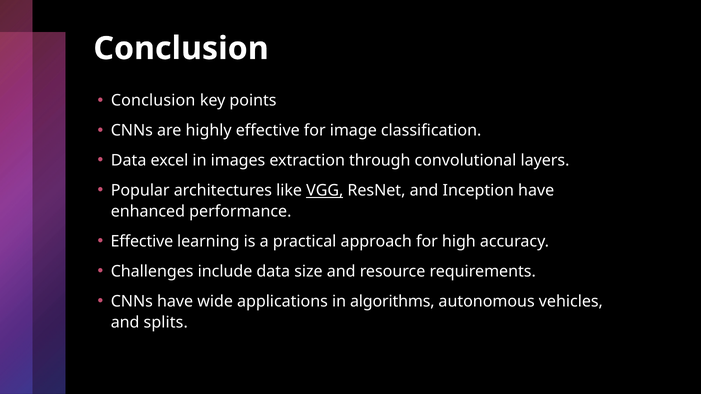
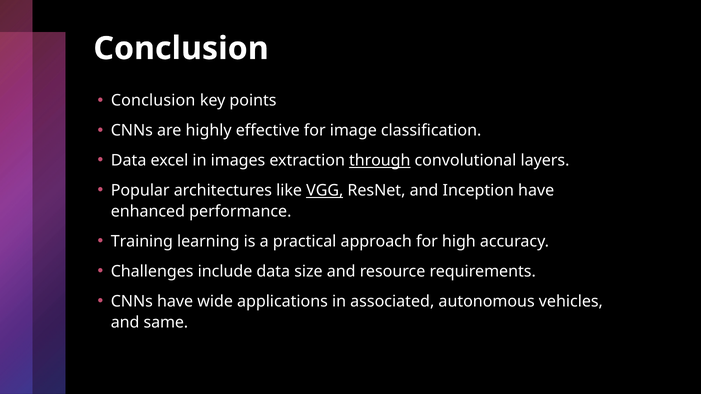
through underline: none -> present
Effective at (142, 242): Effective -> Training
algorithms: algorithms -> associated
splits: splits -> same
